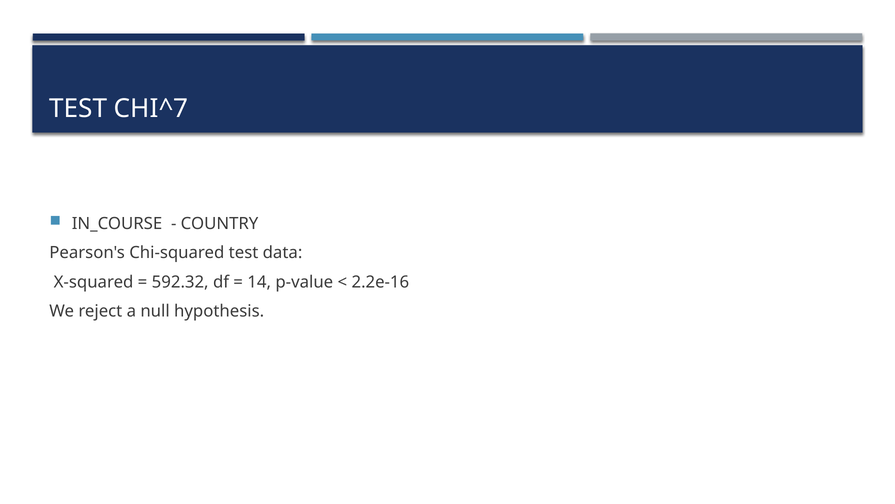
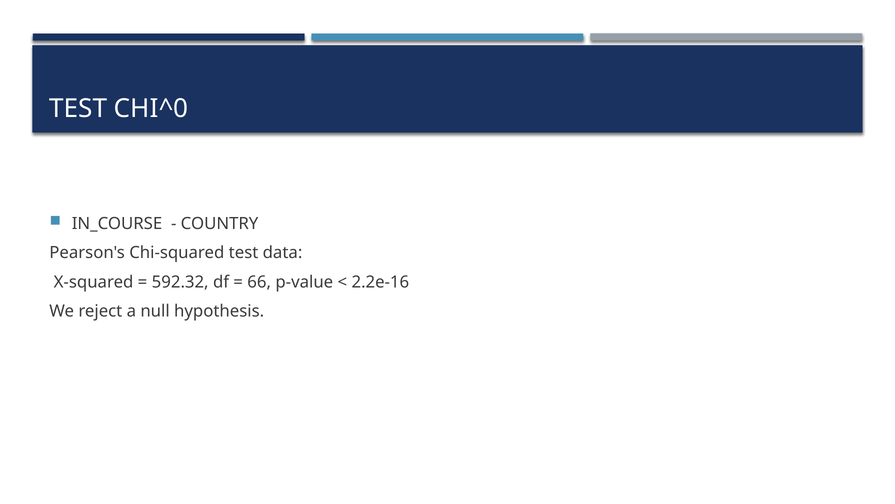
CHI^7: CHI^7 -> CHI^0
14: 14 -> 66
